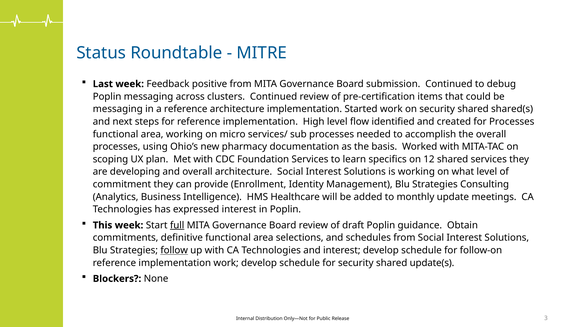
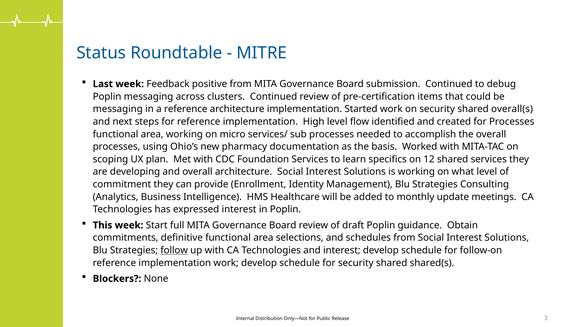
shared(s: shared(s -> overall(s
full underline: present -> none
update(s: update(s -> shared(s
